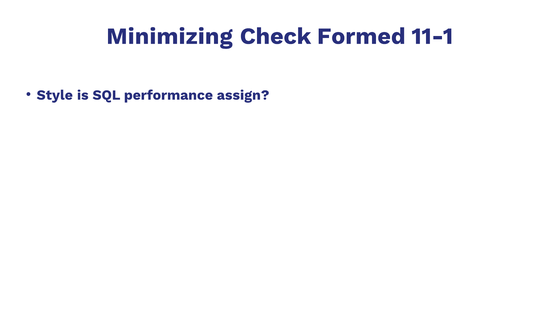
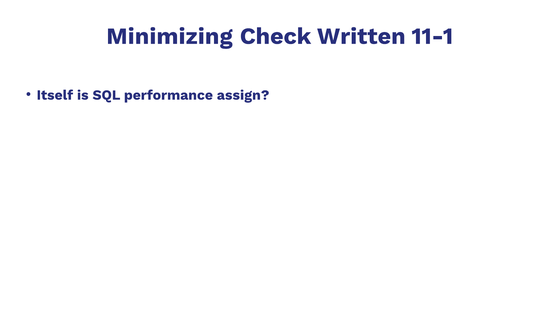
Formed: Formed -> Written
Style: Style -> Itself
